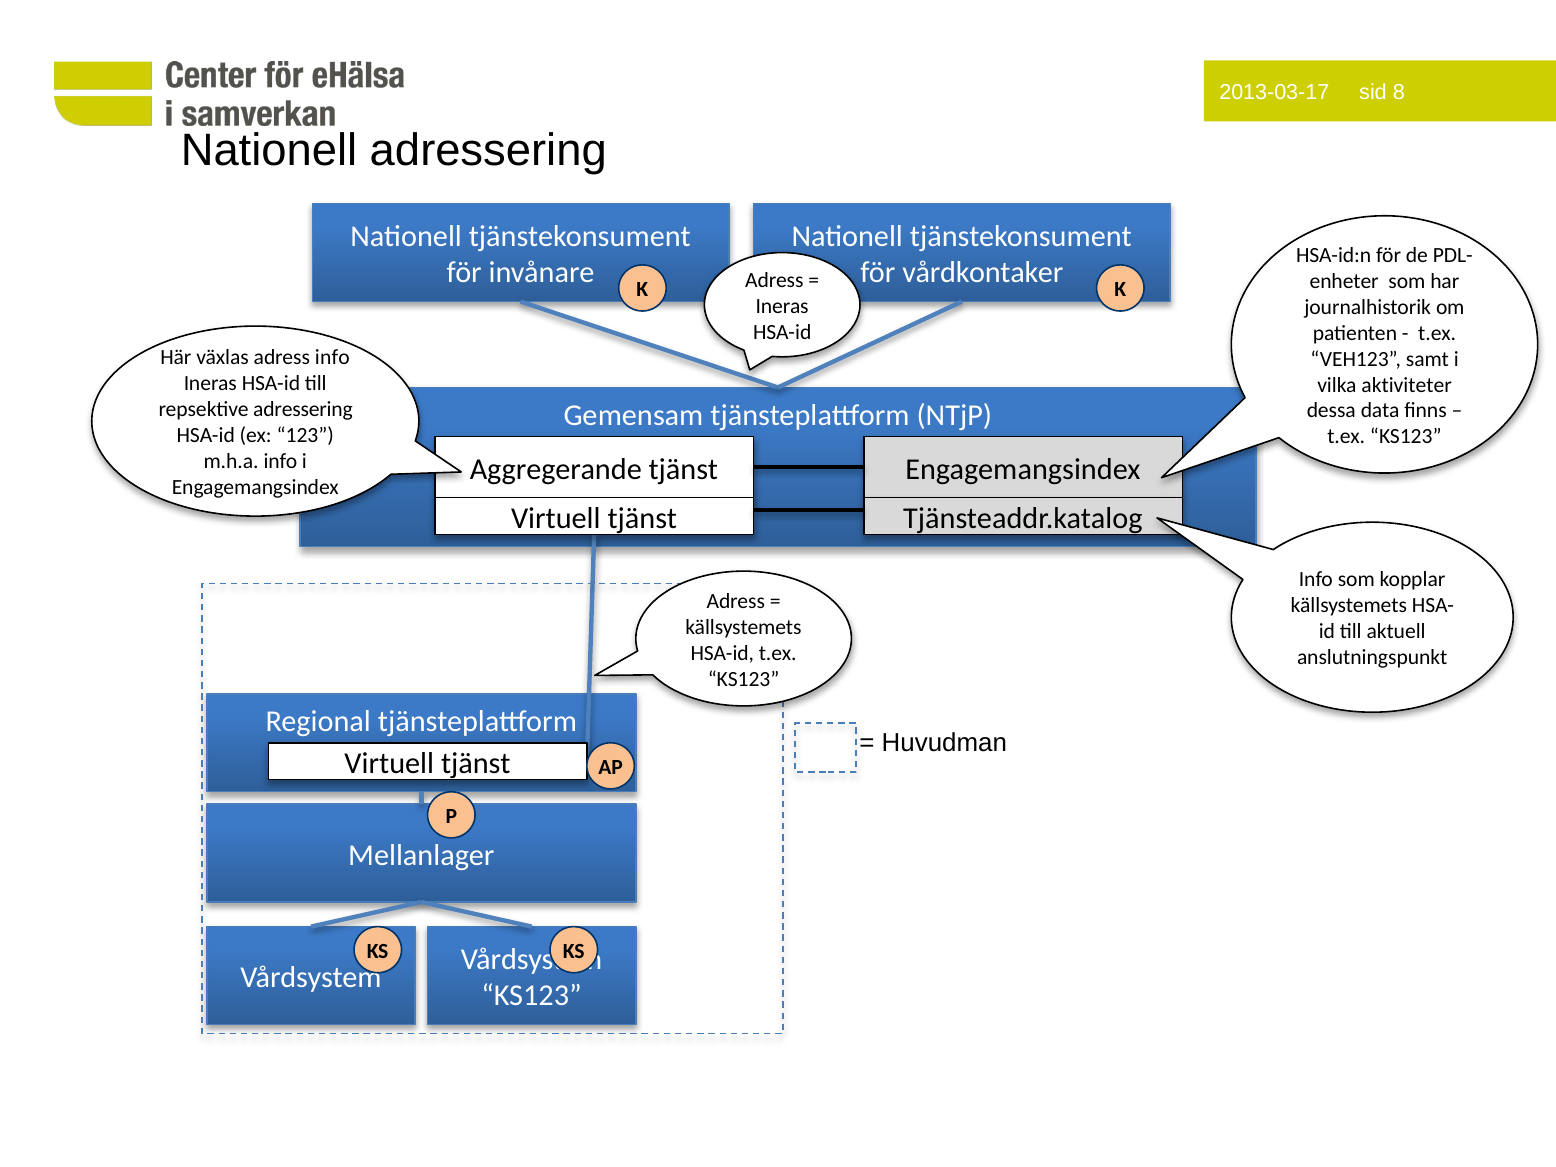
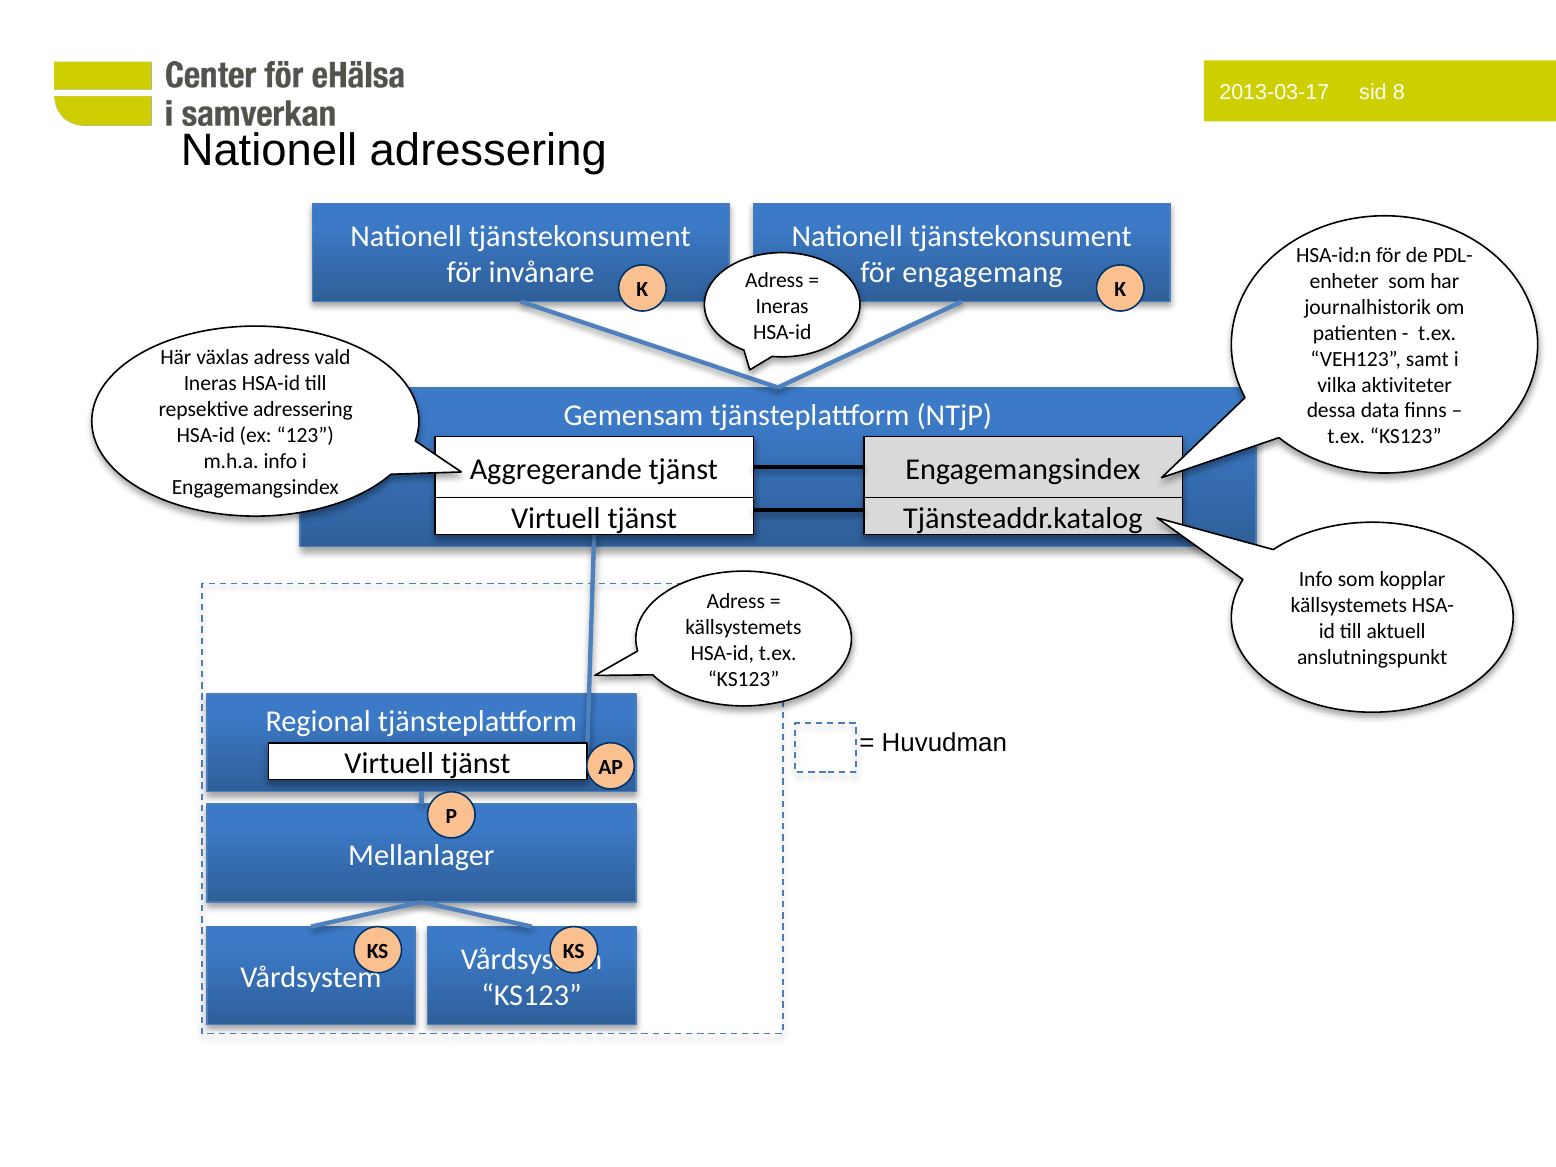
vårdkontaker: vårdkontaker -> engagemang
adress info: info -> vald
